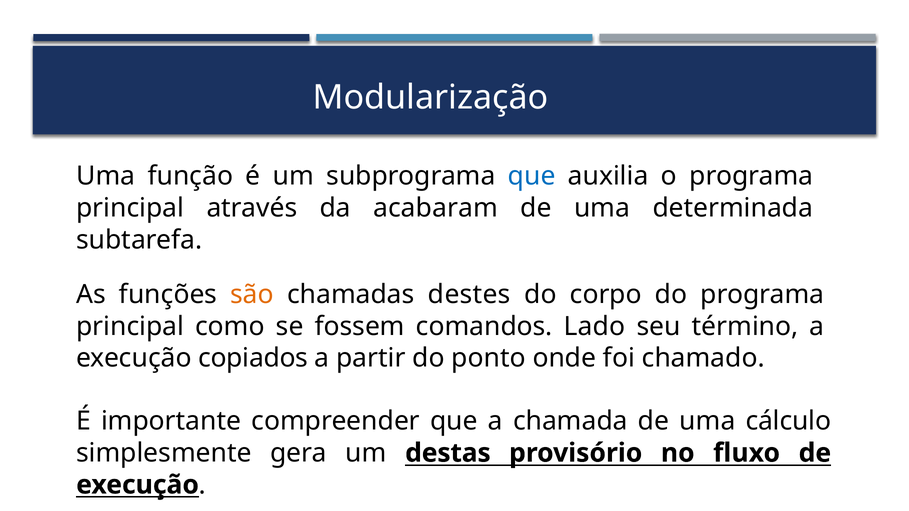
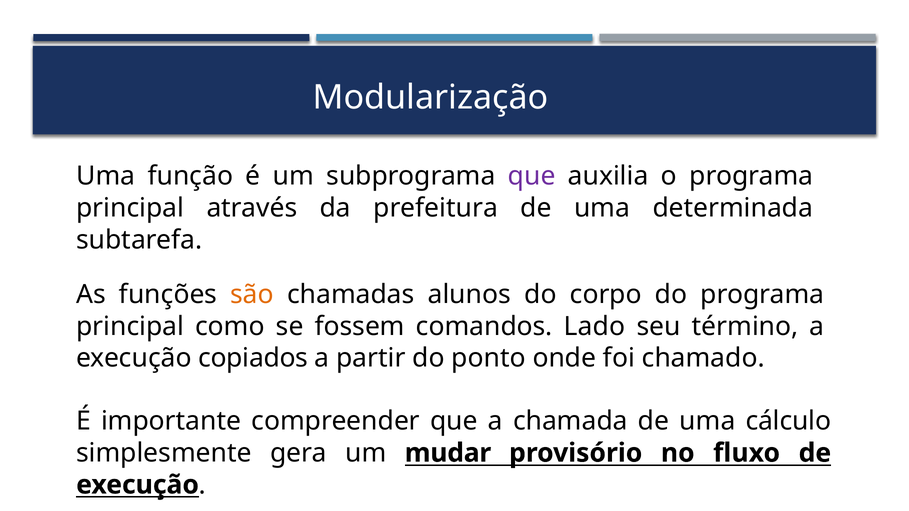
que at (532, 176) colour: blue -> purple
acabaram: acabaram -> prefeitura
destes: destes -> alunos
destas: destas -> mudar
